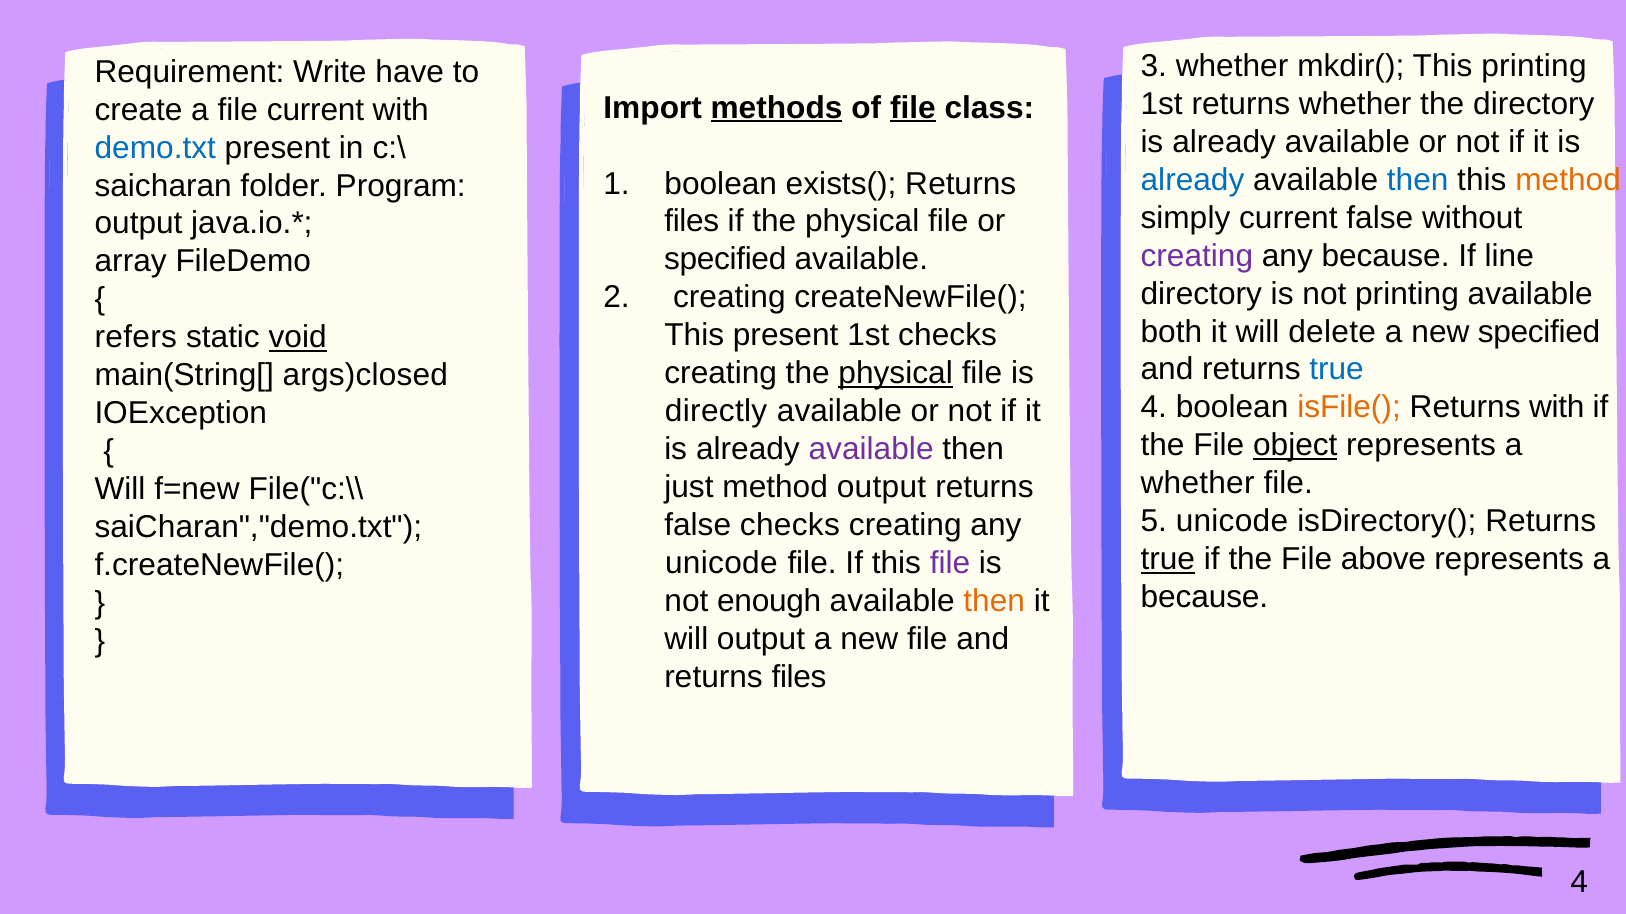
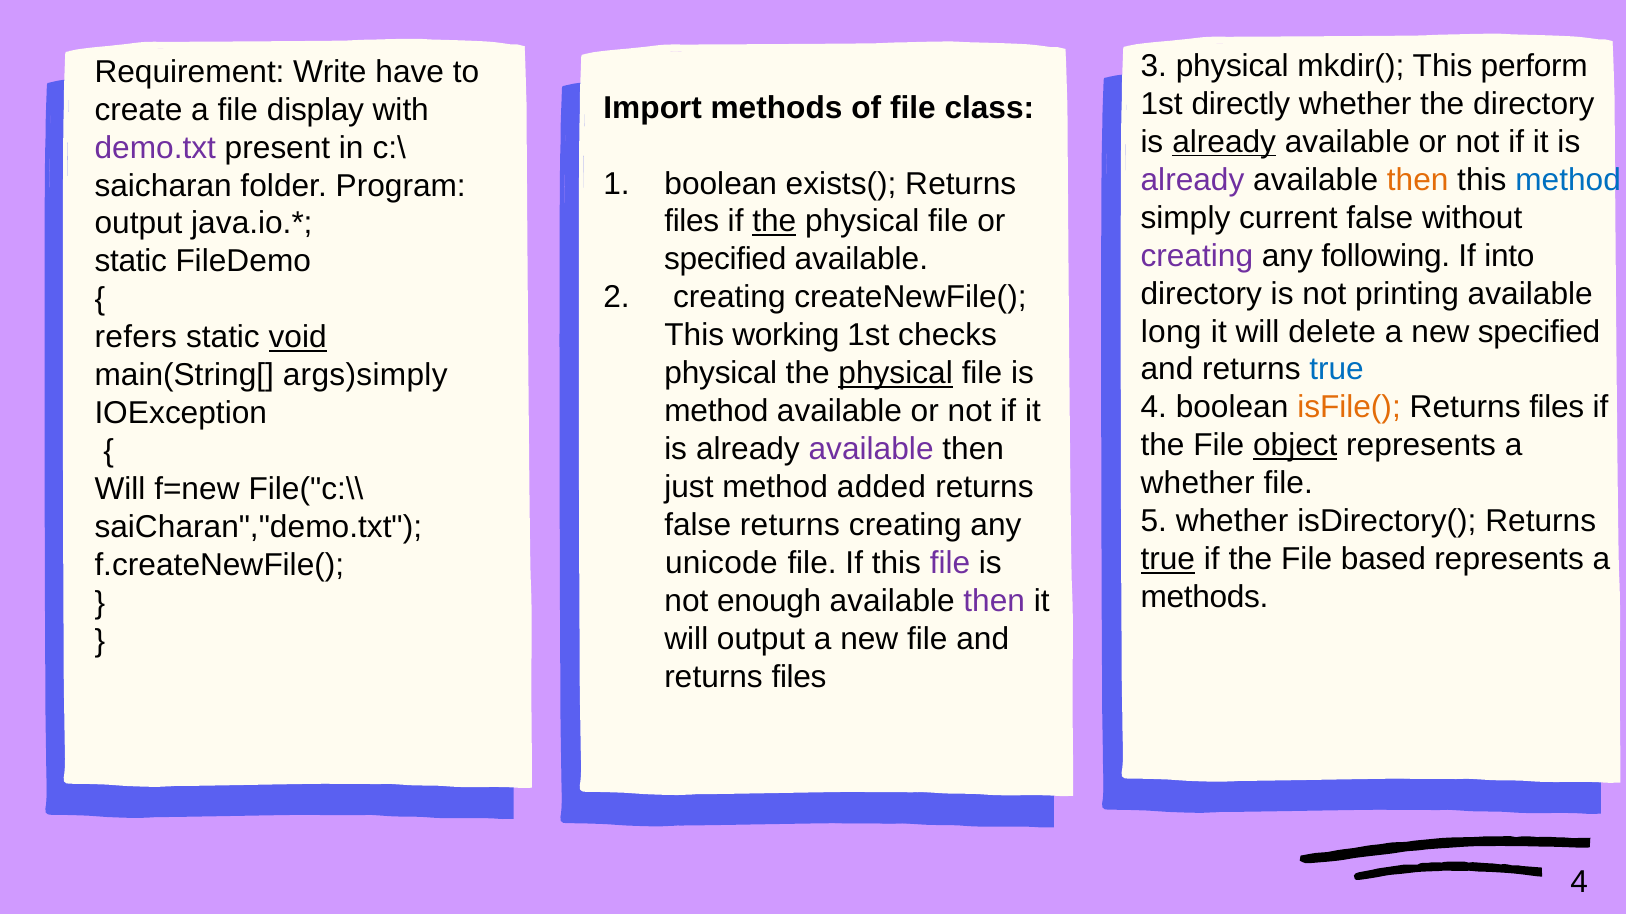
3 whether: whether -> physical
This printing: printing -> perform
1st returns: returns -> directly
methods at (777, 108) underline: present -> none
file at (913, 108) underline: present -> none
file current: current -> display
already at (1224, 142) underline: none -> present
demo.txt colour: blue -> purple
already at (1193, 180) colour: blue -> purple
then at (1418, 180) colour: blue -> orange
method at (1568, 180) colour: orange -> blue
the at (774, 222) underline: none -> present
any because: because -> following
line: line -> into
array at (131, 262): array -> static
both: both -> long
This present: present -> working
creating at (721, 374): creating -> physical
args)closed: args)closed -> args)simply
with at (1557, 408): with -> files
directly at (716, 411): directly -> method
method output: output -> added
5 unicode: unicode -> whether
false checks: checks -> returns
above: above -> based
because at (1204, 598): because -> methods
then at (994, 601) colour: orange -> purple
